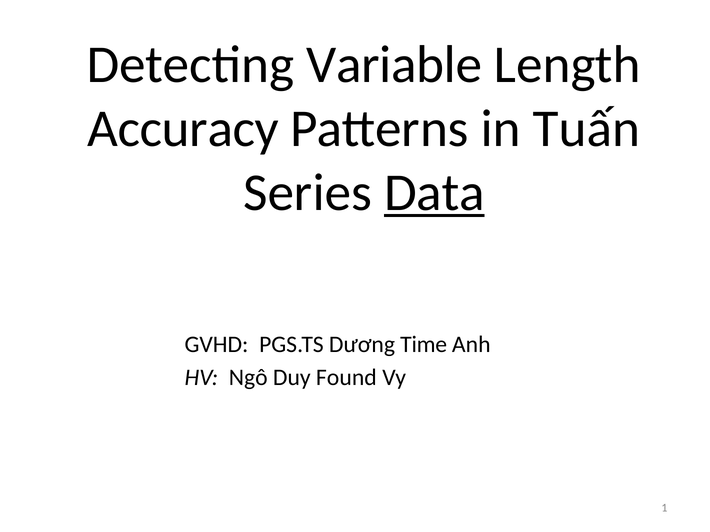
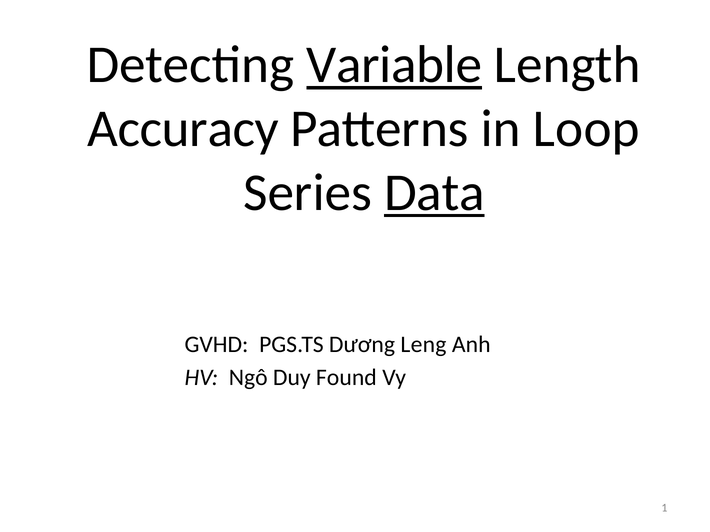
Variable underline: none -> present
Tuấn: Tuấn -> Loop
Time: Time -> Leng
